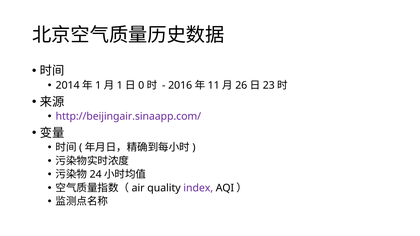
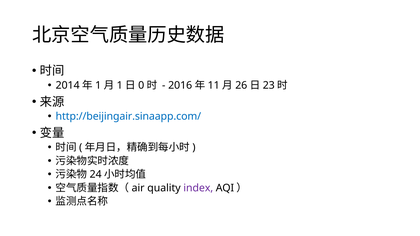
http://beijingair.sinaapp.com/ colour: purple -> blue
